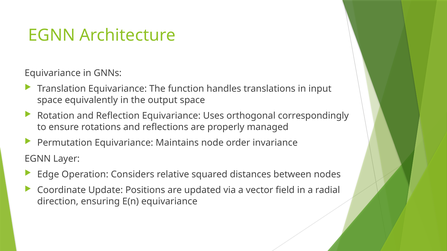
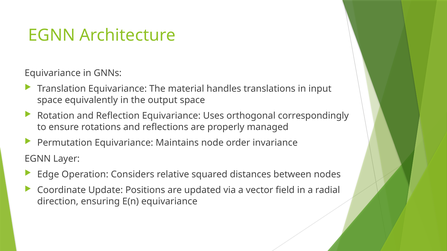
function: function -> material
